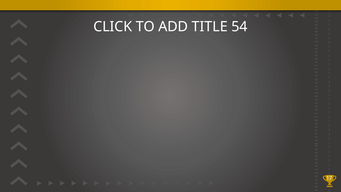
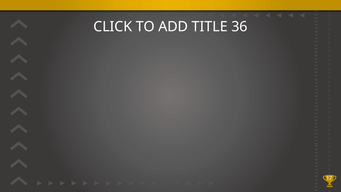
54: 54 -> 36
